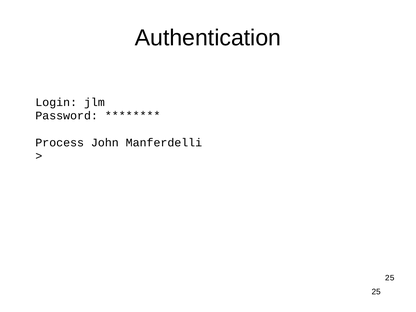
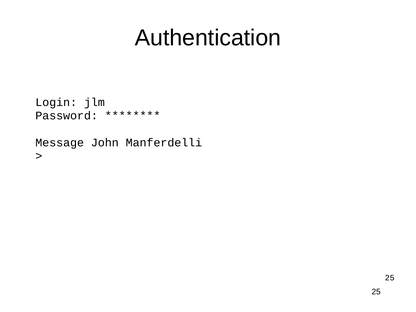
Process: Process -> Message
